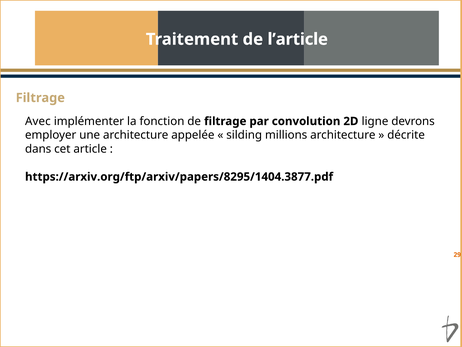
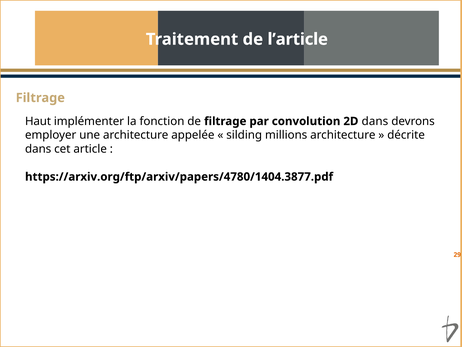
Avec: Avec -> Haut
2D ligne: ligne -> dans
https://arxiv.org/ftp/arxiv/papers/8295/1404.3877.pdf: https://arxiv.org/ftp/arxiv/papers/8295/1404.3877.pdf -> https://arxiv.org/ftp/arxiv/papers/4780/1404.3877.pdf
